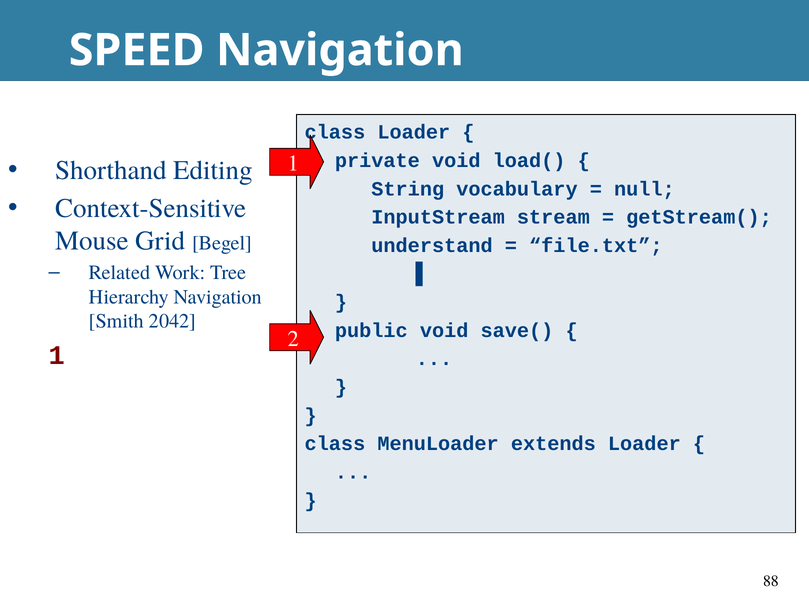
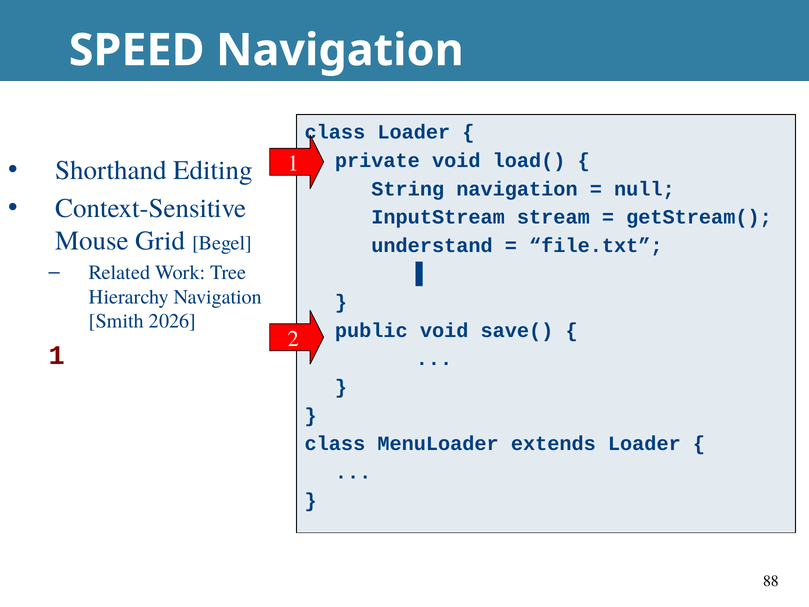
String vocabulary: vocabulary -> navigation
2042: 2042 -> 2026
